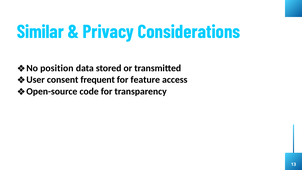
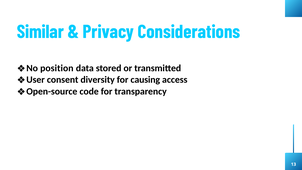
frequent: frequent -> diversity
feature: feature -> causing
